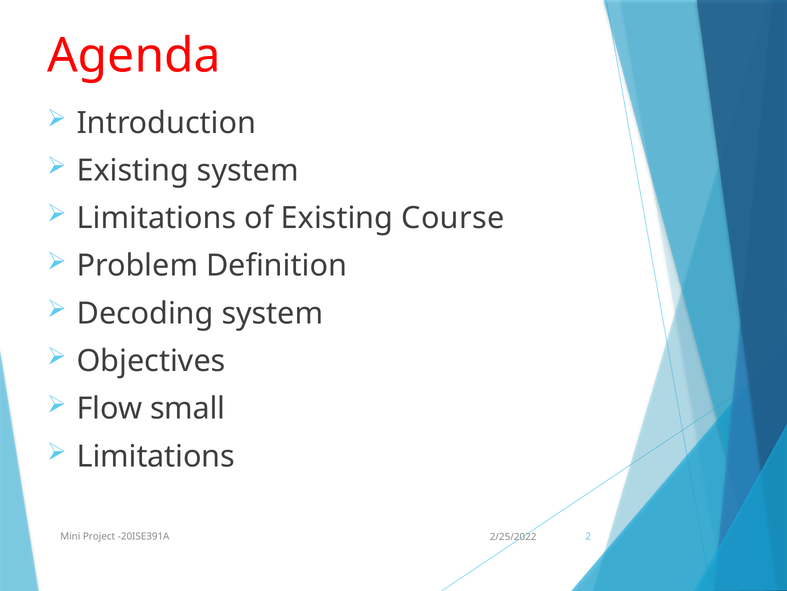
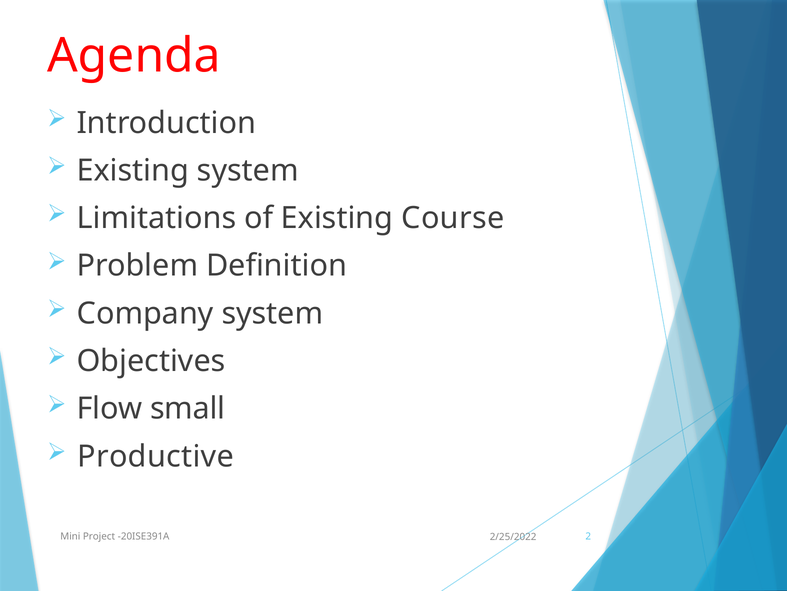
Decoding: Decoding -> Company
Limitations at (156, 456): Limitations -> Productive
